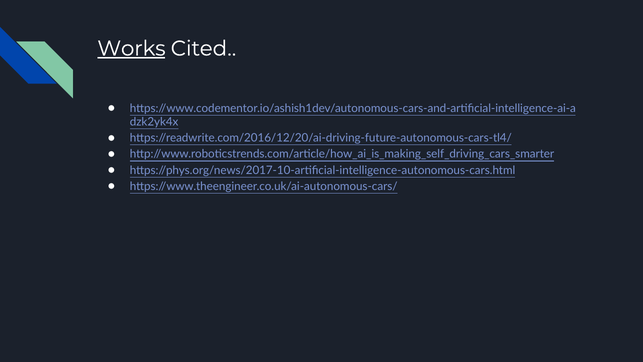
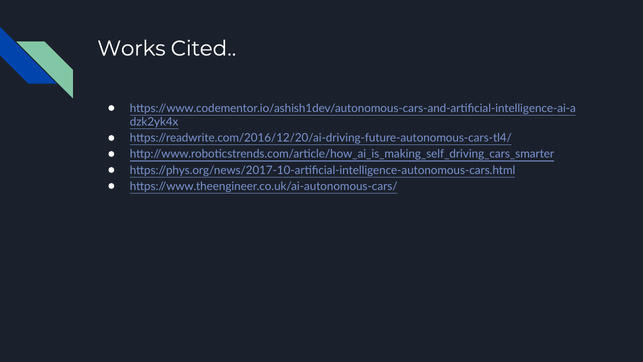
Works underline: present -> none
